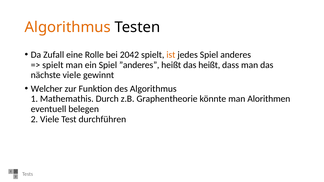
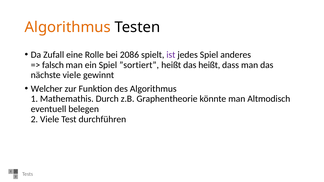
2042: 2042 -> 2086
ist colour: orange -> purple
spielt at (53, 65): spielt -> falsch
”anderes: ”anderes -> ”sortiert
Alorithmen: Alorithmen -> Altmodisch
